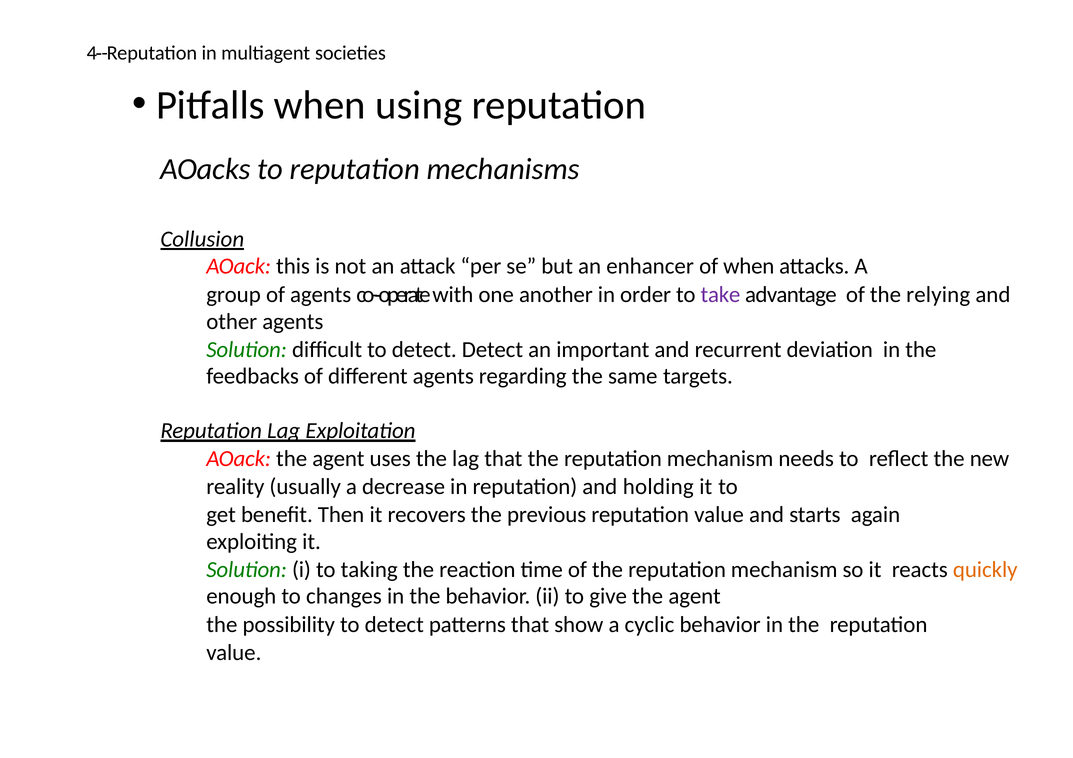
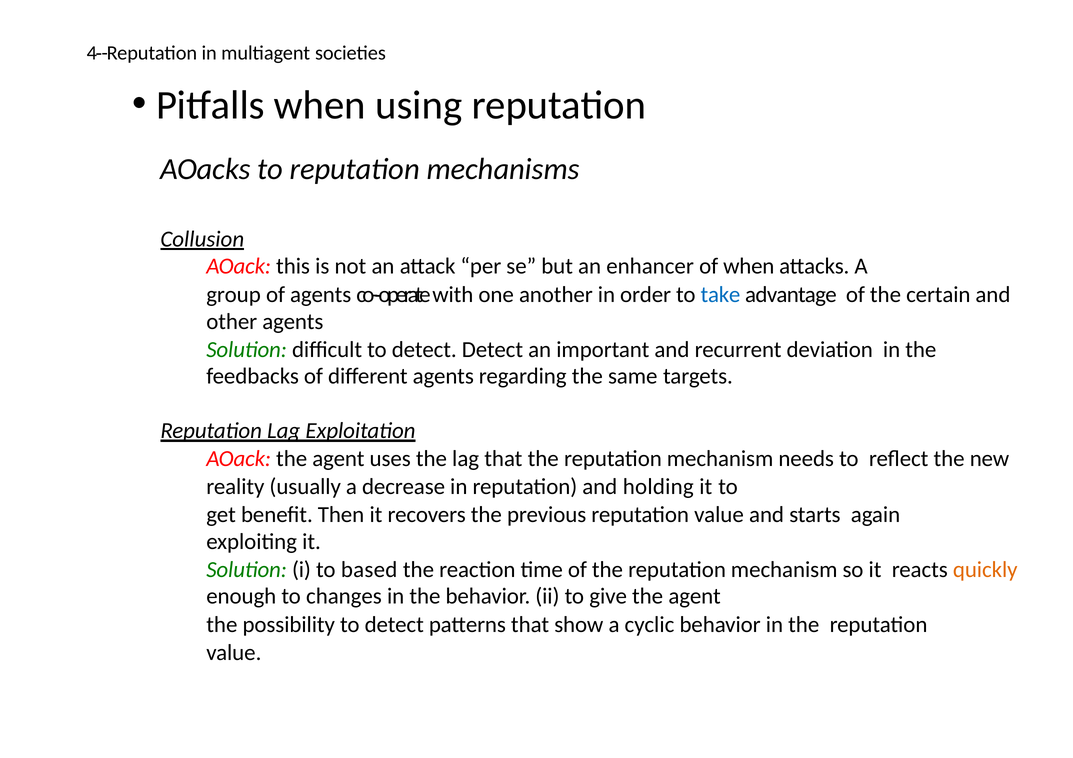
take colour: purple -> blue
relying: relying -> certain
taking: taking -> based
